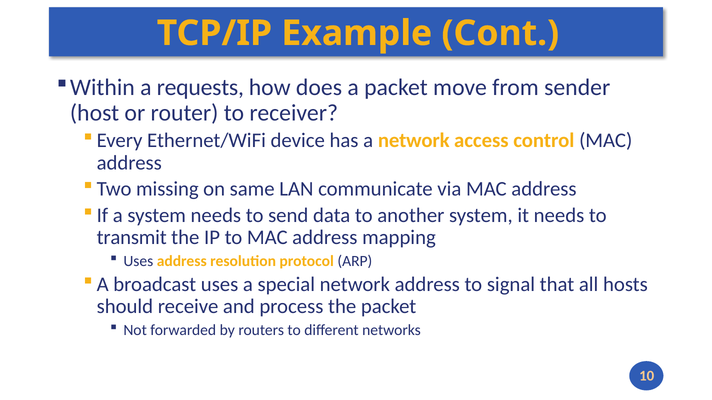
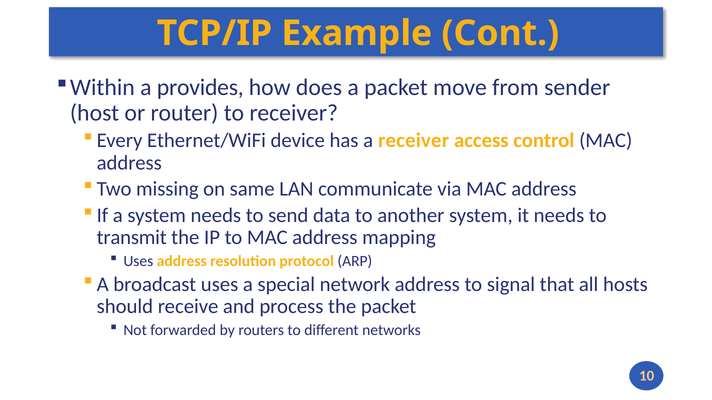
requests: requests -> provides
a network: network -> receiver
